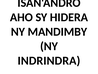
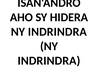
MANDIMBY at (57, 32): MANDIMBY -> INDRINDRA
